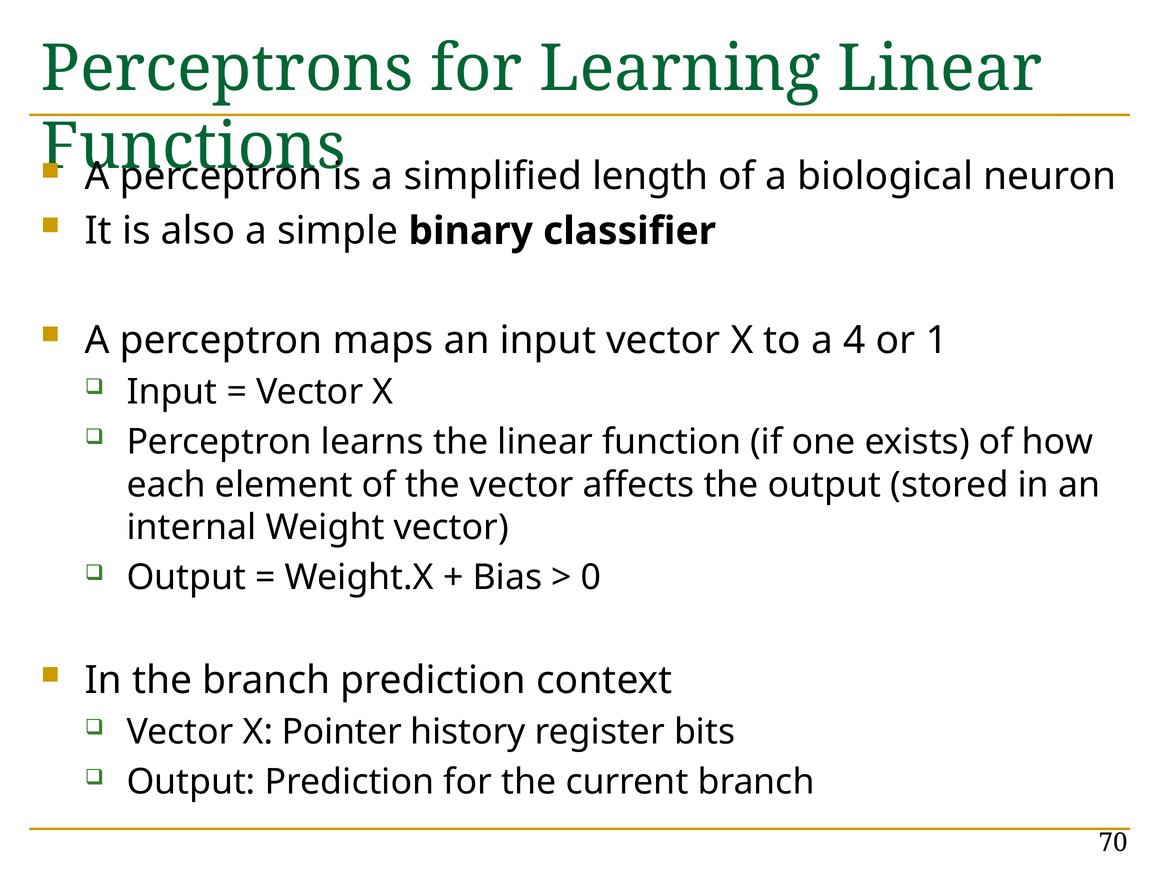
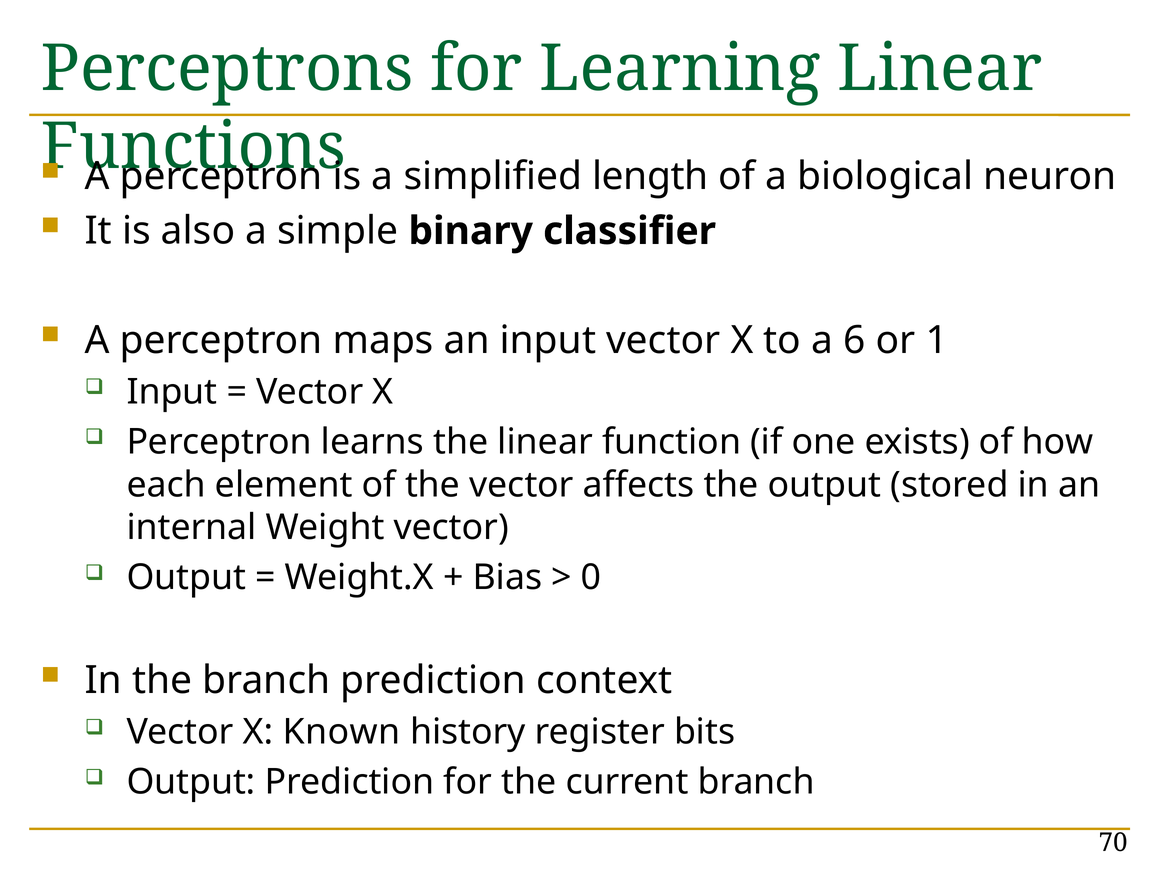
4: 4 -> 6
Pointer: Pointer -> Known
